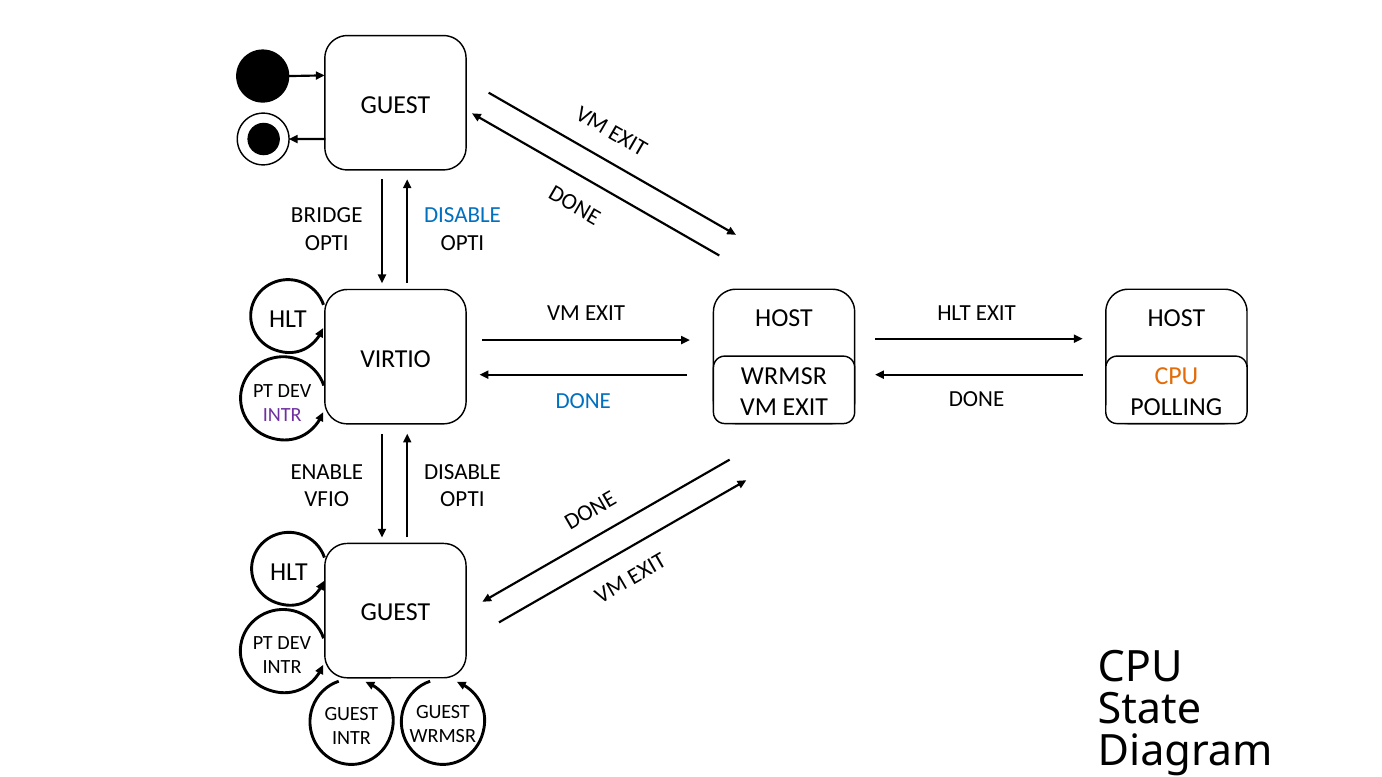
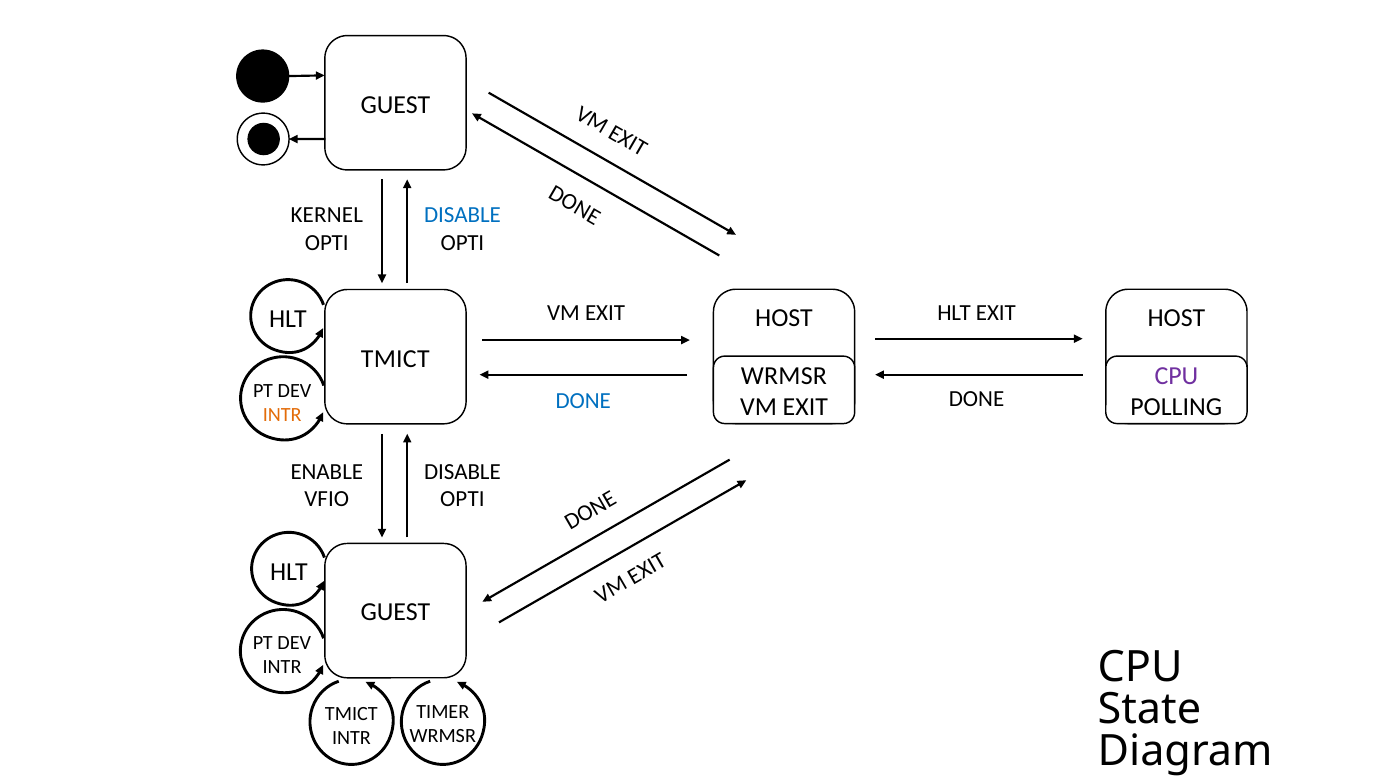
BRIDGE: BRIDGE -> KERNEL
VIRTIO at (396, 359): VIRTIO -> TMICT
CPU at (1176, 376) colour: orange -> purple
INTR at (282, 415) colour: purple -> orange
GUEST at (443, 712): GUEST -> TIMER
GUEST at (351, 714): GUEST -> TMICT
